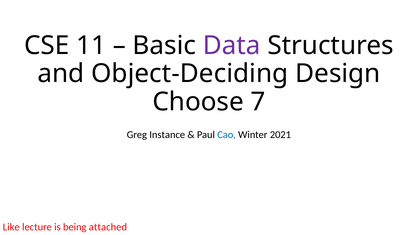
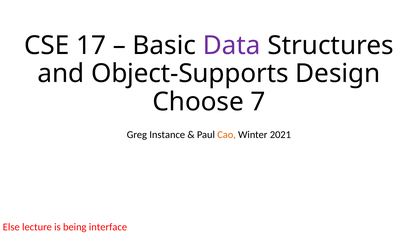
11: 11 -> 17
Object-Deciding: Object-Deciding -> Object-Supports
Cao colour: blue -> orange
Like: Like -> Else
attached: attached -> interface
